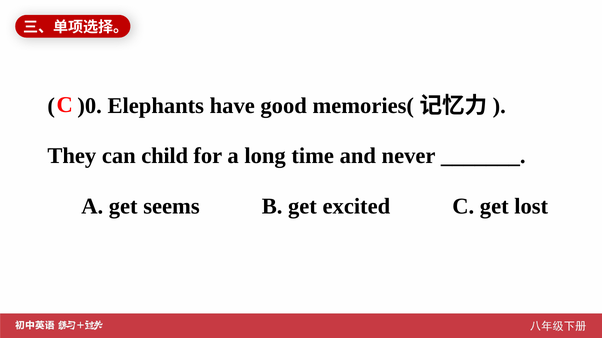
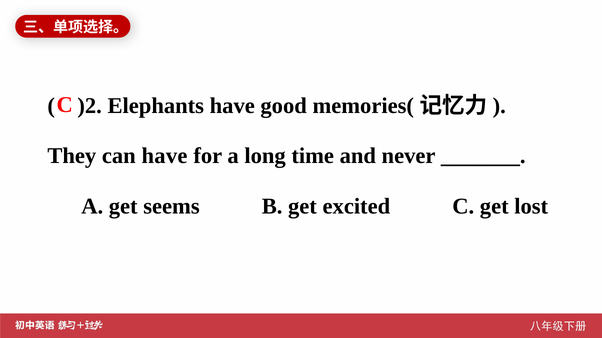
)0: )0 -> )2
can child: child -> have
